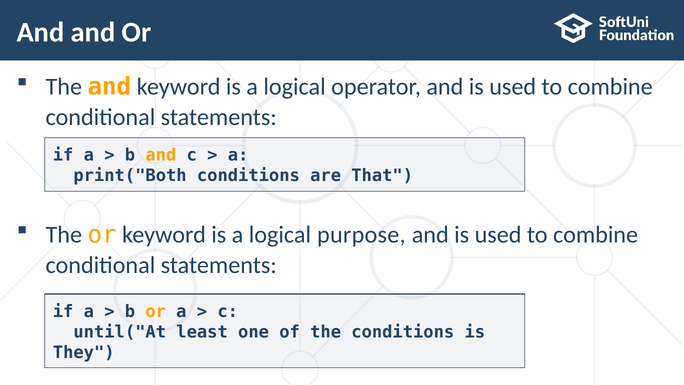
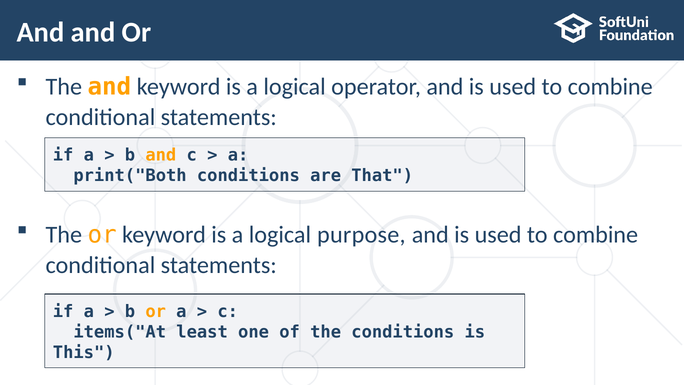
until("At: until("At -> items("At
They: They -> This
